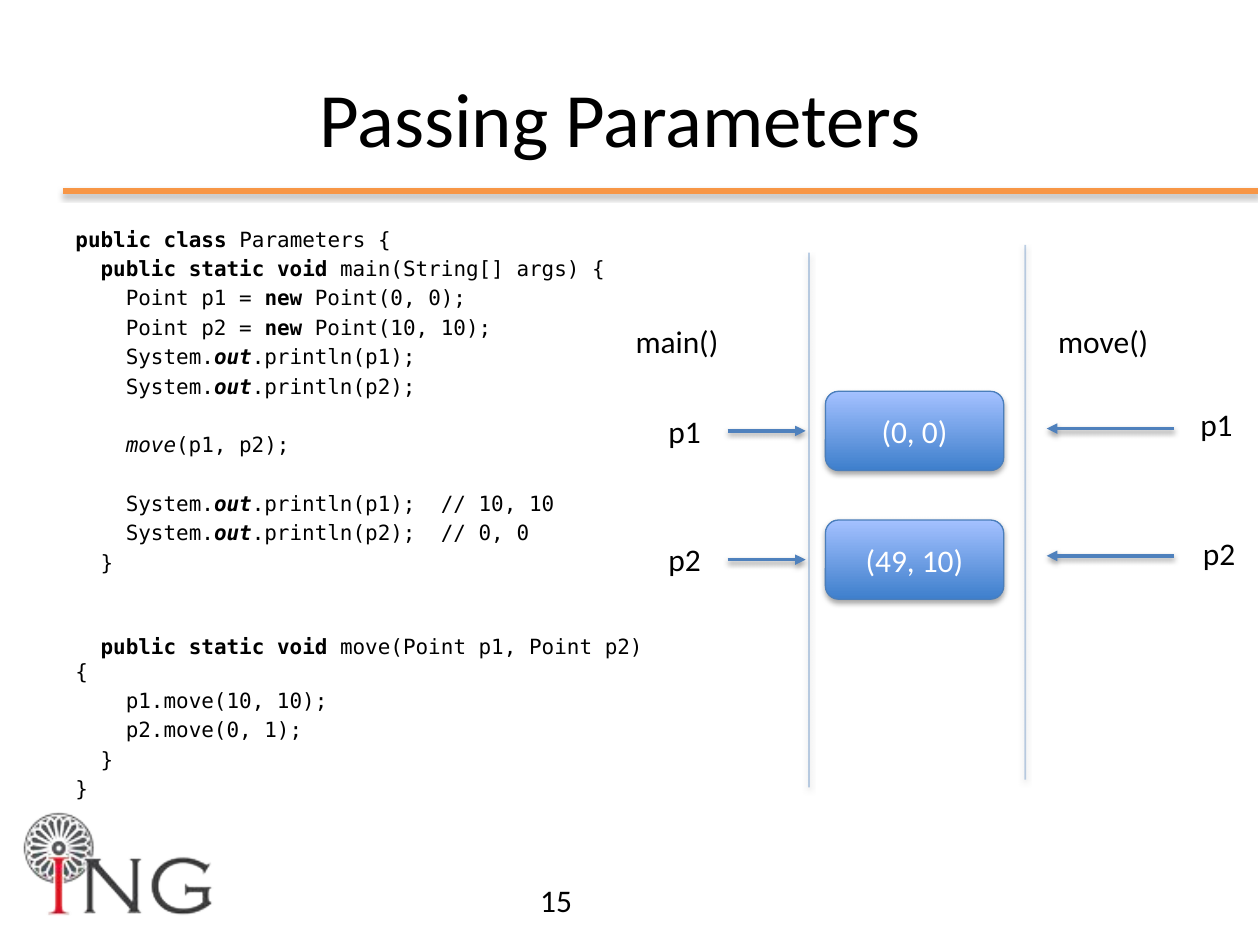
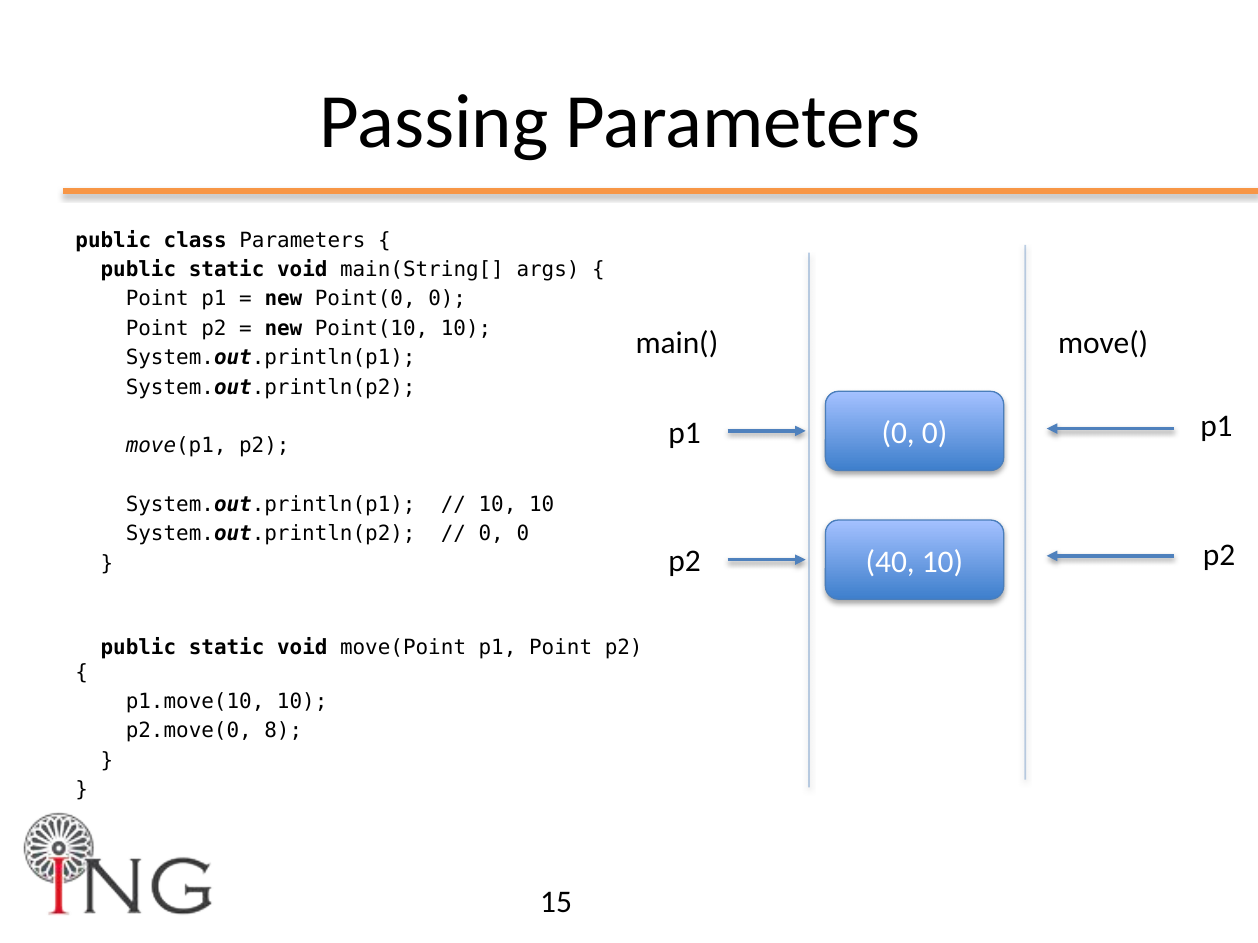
49: 49 -> 40
1: 1 -> 8
